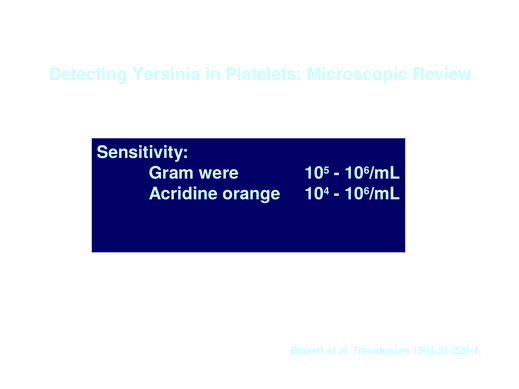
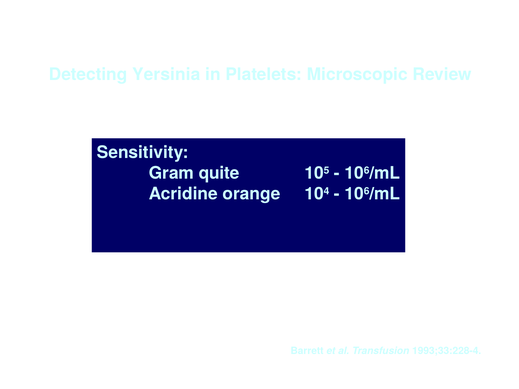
were: were -> quite
